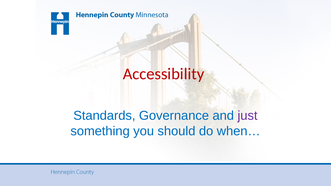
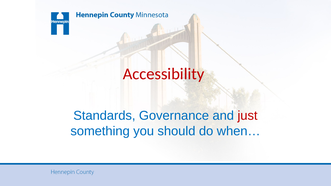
just colour: purple -> red
